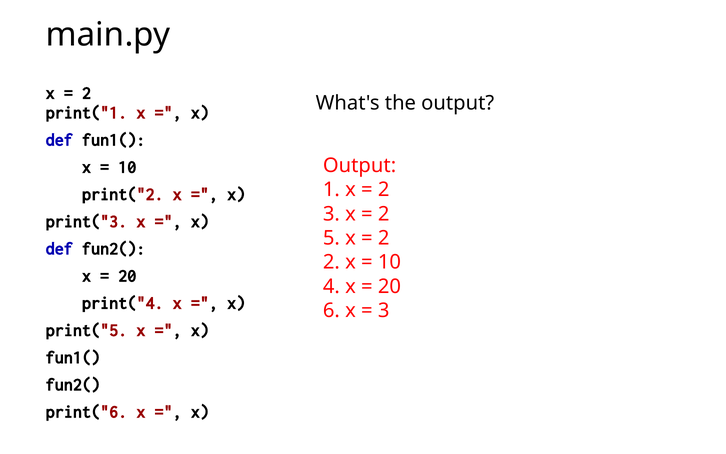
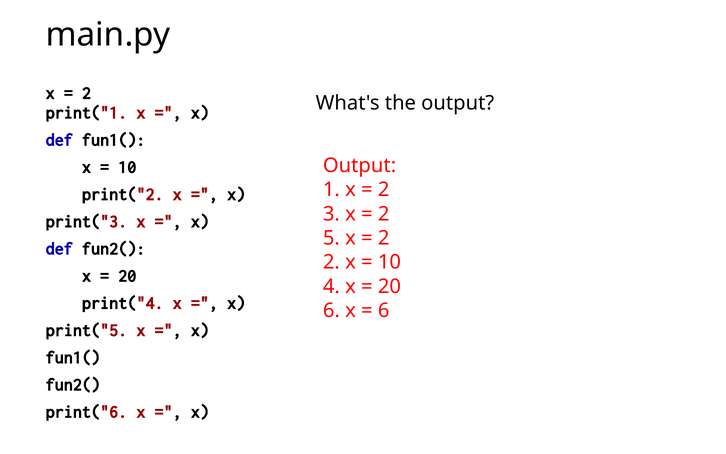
3 at (384, 311): 3 -> 6
